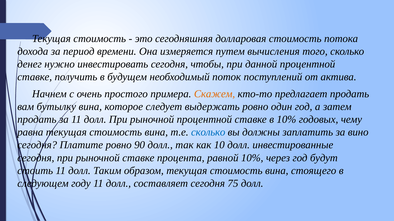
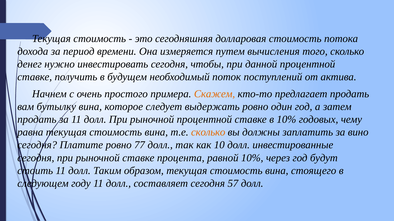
сколько at (208, 133) colour: blue -> orange
90: 90 -> 77
75: 75 -> 57
